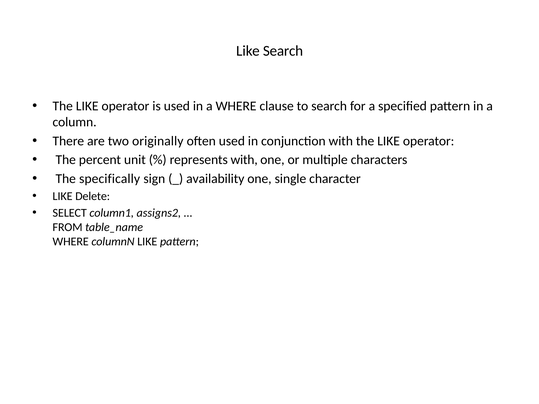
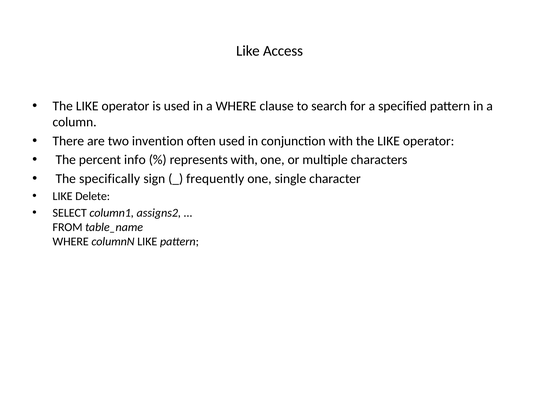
Like Search: Search -> Access
originally: originally -> invention
unit: unit -> info
availability: availability -> frequently
